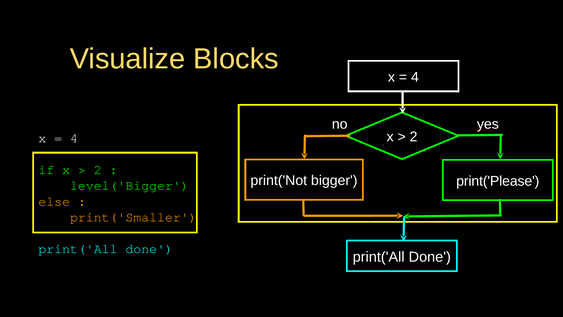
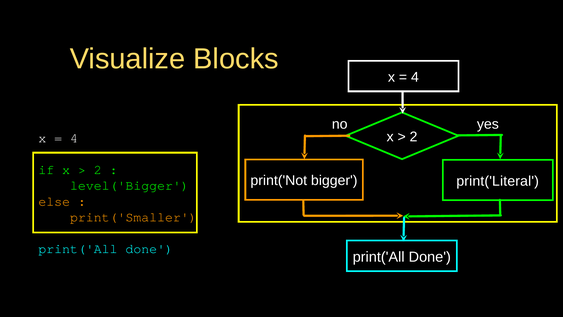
print('Please: print('Please -> print('Literal
